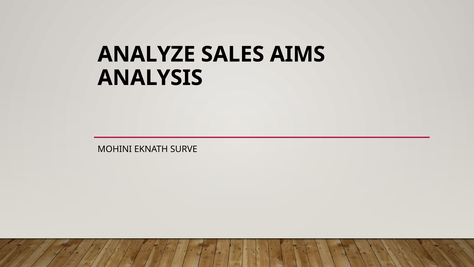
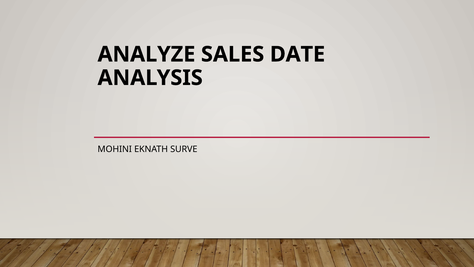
AIMS: AIMS -> DATE
